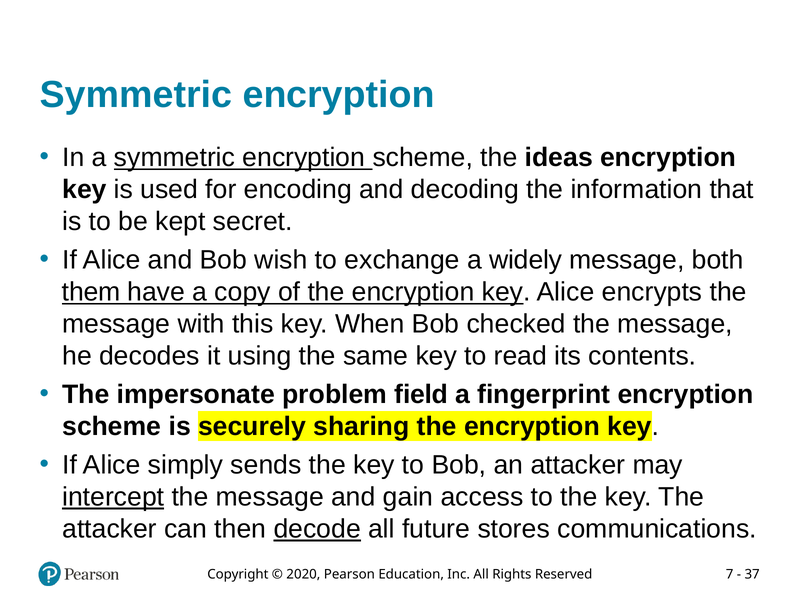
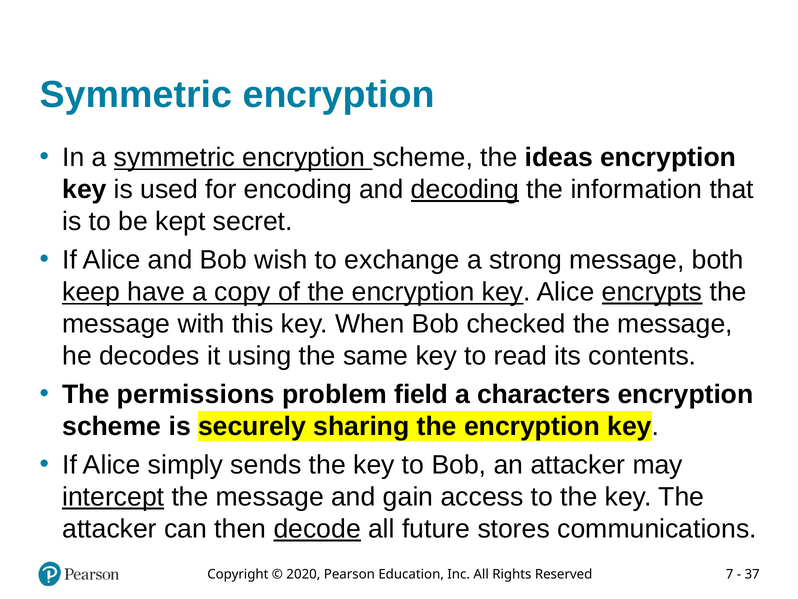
decoding underline: none -> present
widely: widely -> strong
them: them -> keep
encrypts underline: none -> present
impersonate: impersonate -> permissions
fingerprint: fingerprint -> characters
